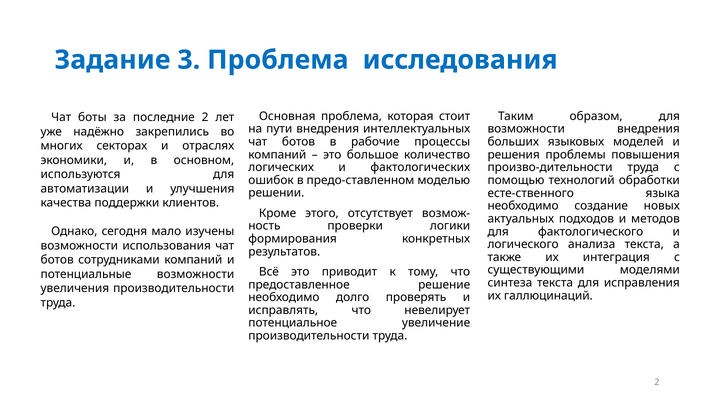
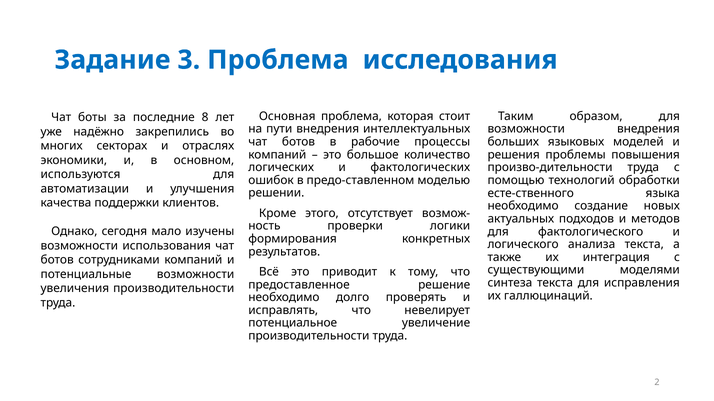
последние 2: 2 -> 8
